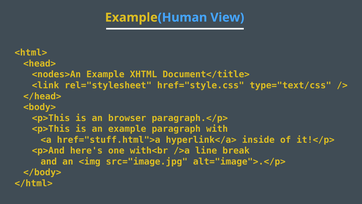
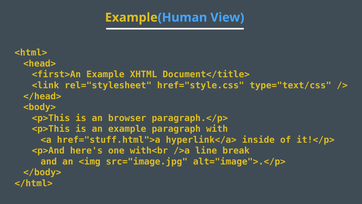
<nodes>An: <nodes>An -> <first>An
